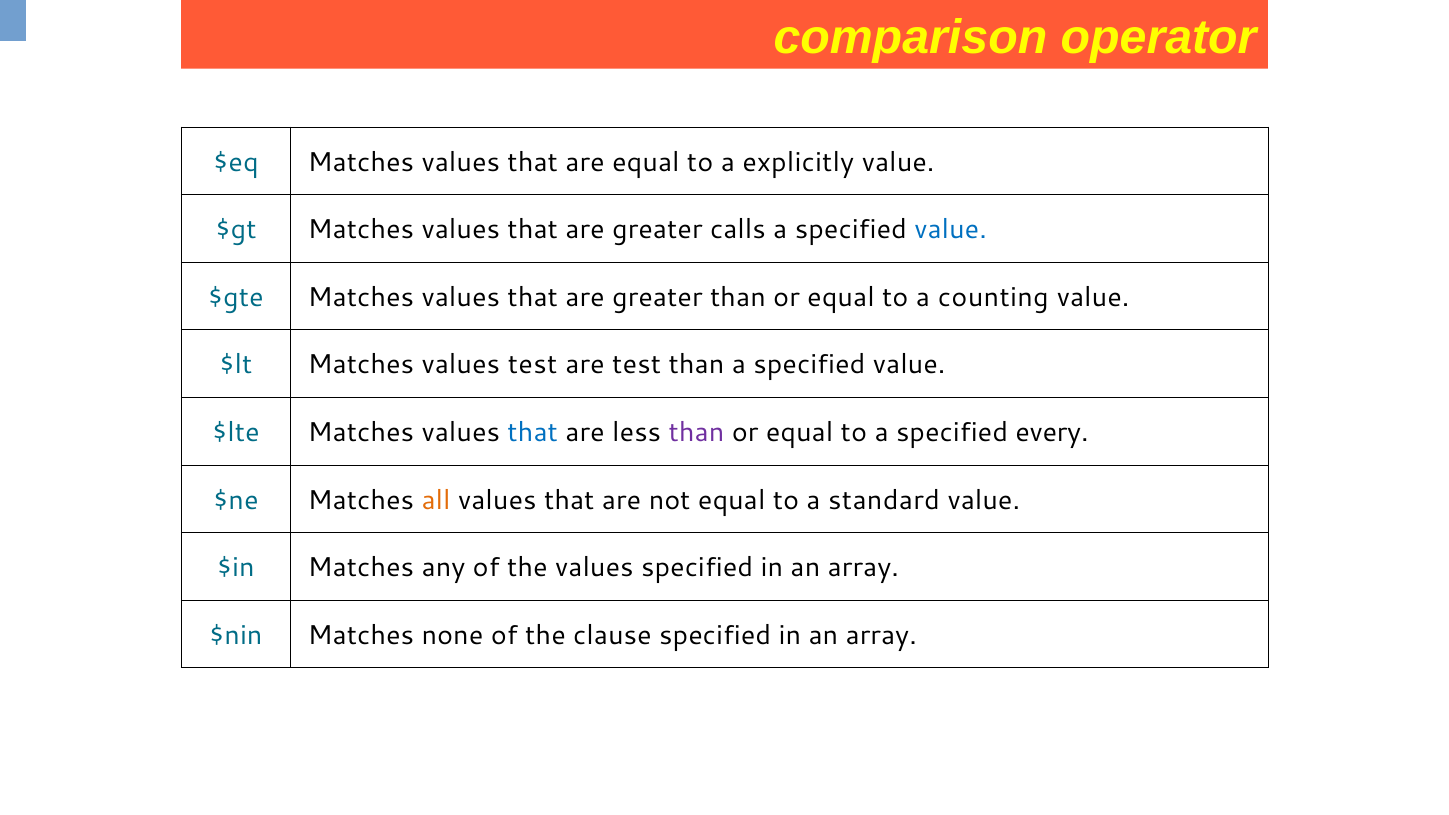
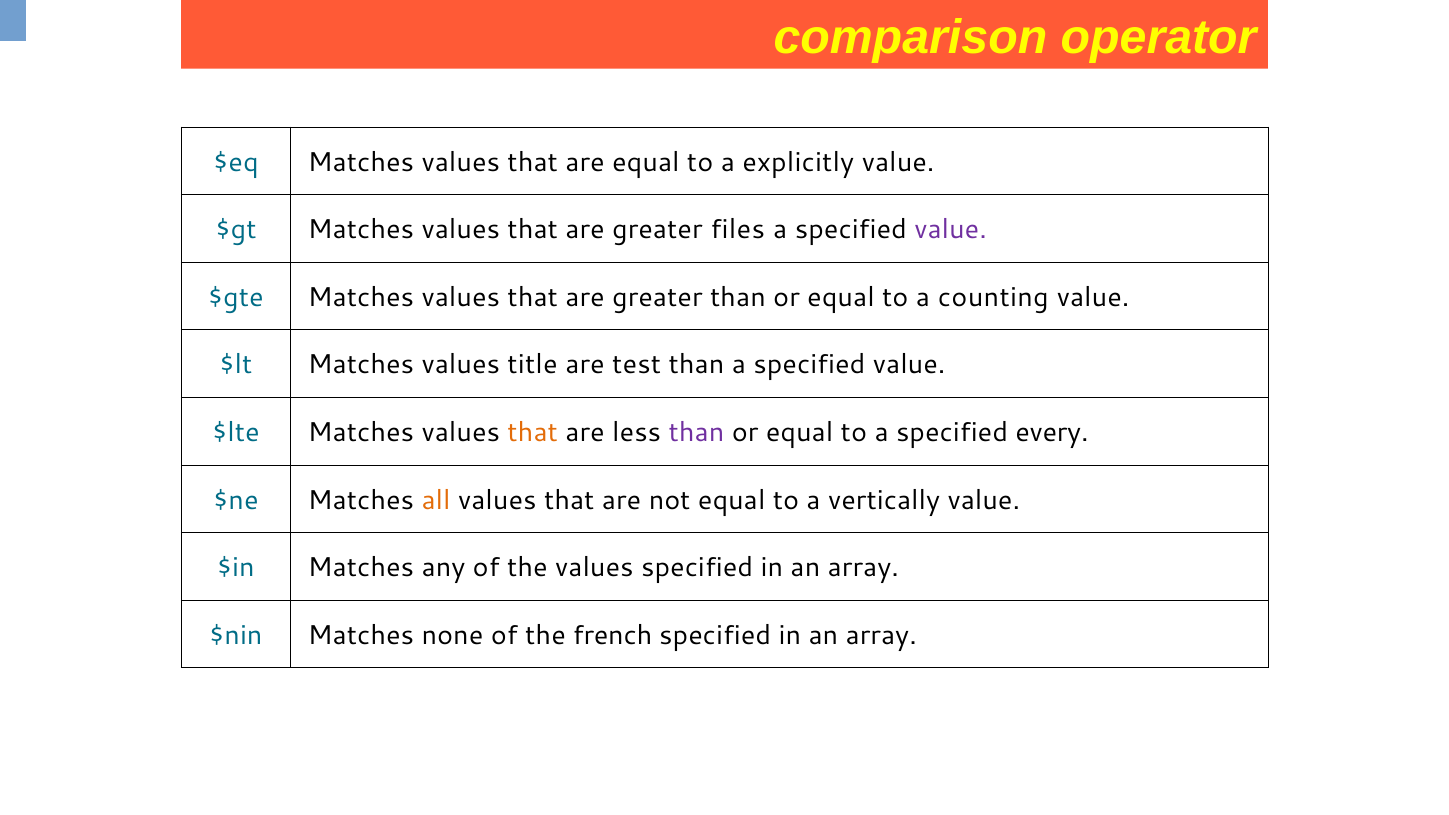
calls: calls -> files
value at (951, 230) colour: blue -> purple
values test: test -> title
that at (533, 432) colour: blue -> orange
standard: standard -> vertically
clause: clause -> french
